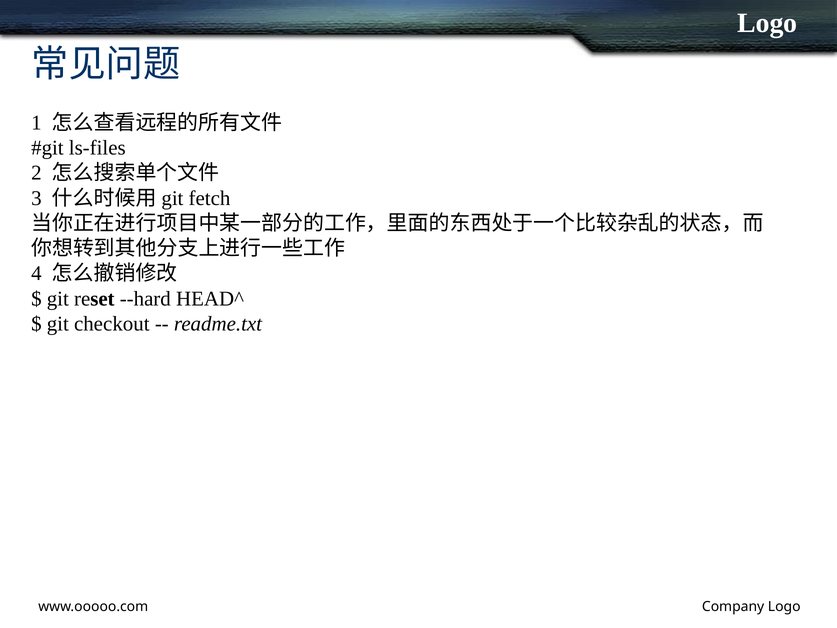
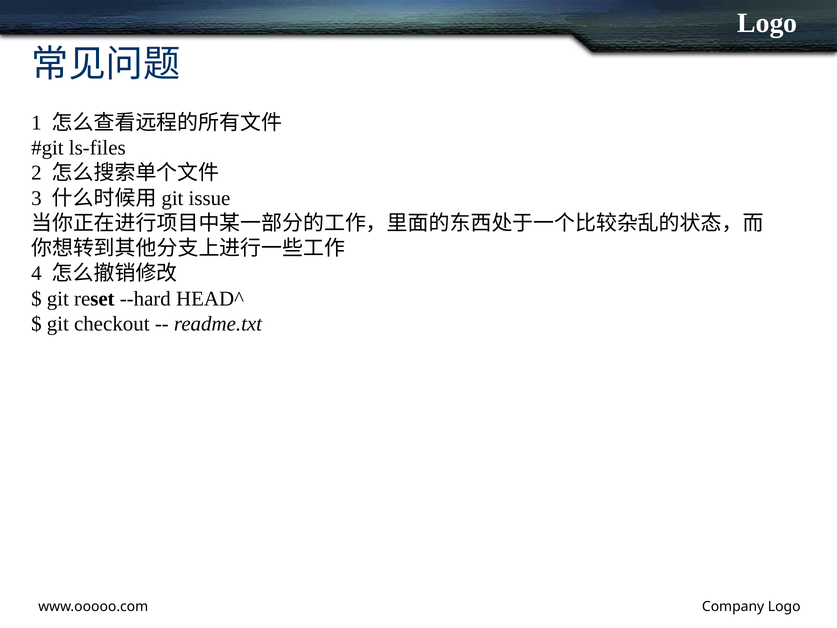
fetch: fetch -> issue
